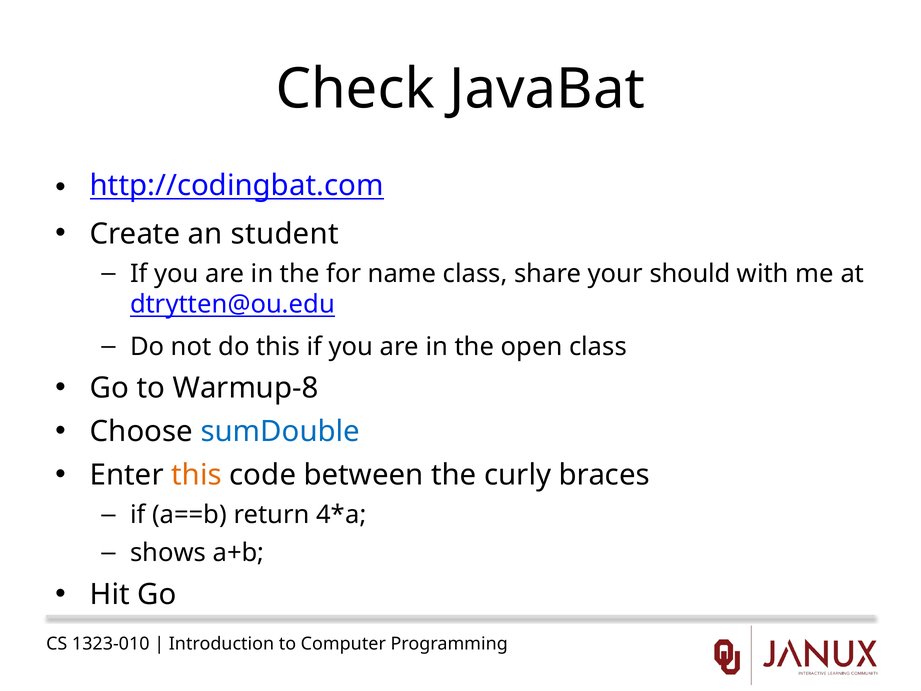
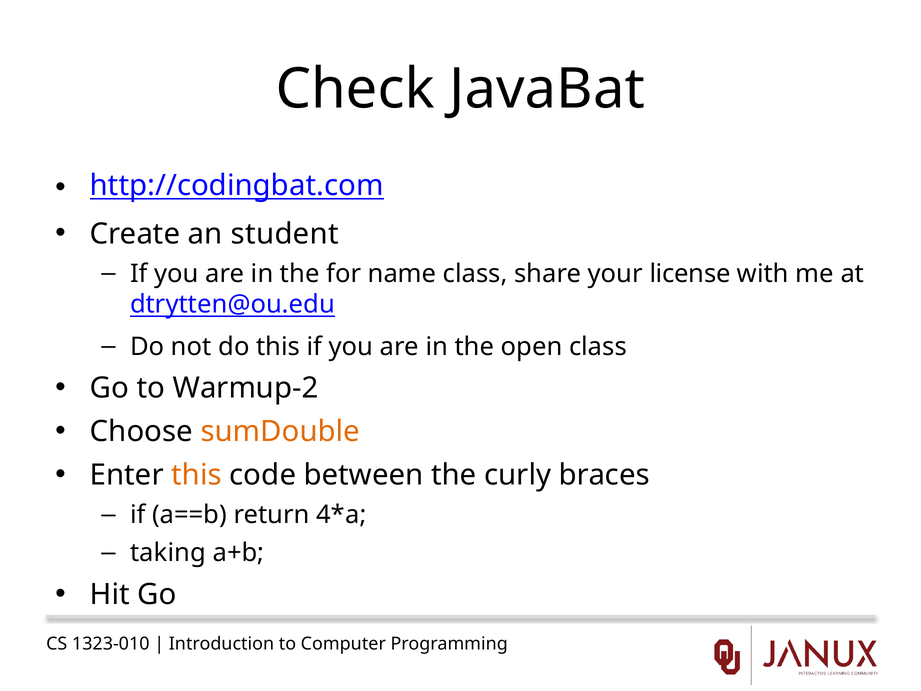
should: should -> license
Warmup-8: Warmup-8 -> Warmup-2
sumDouble colour: blue -> orange
shows: shows -> taking
